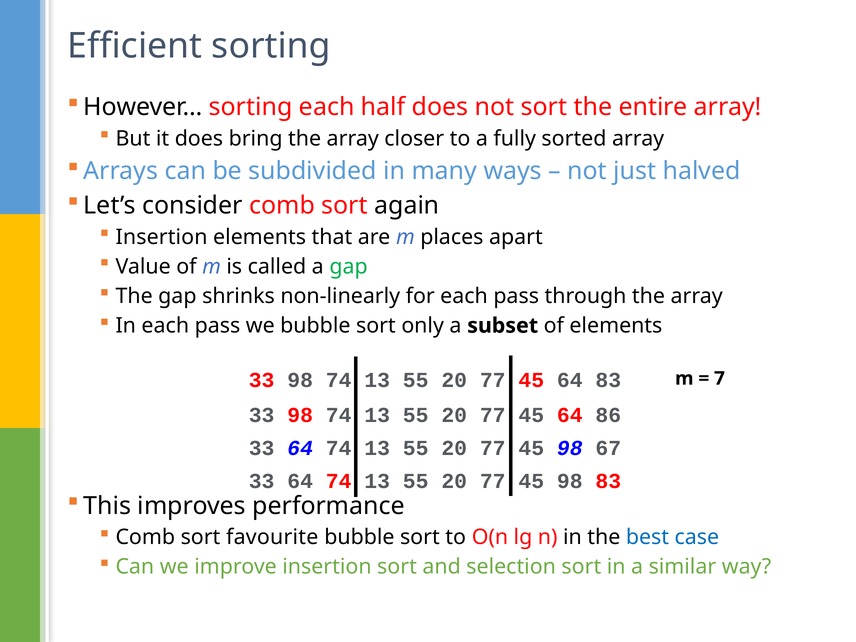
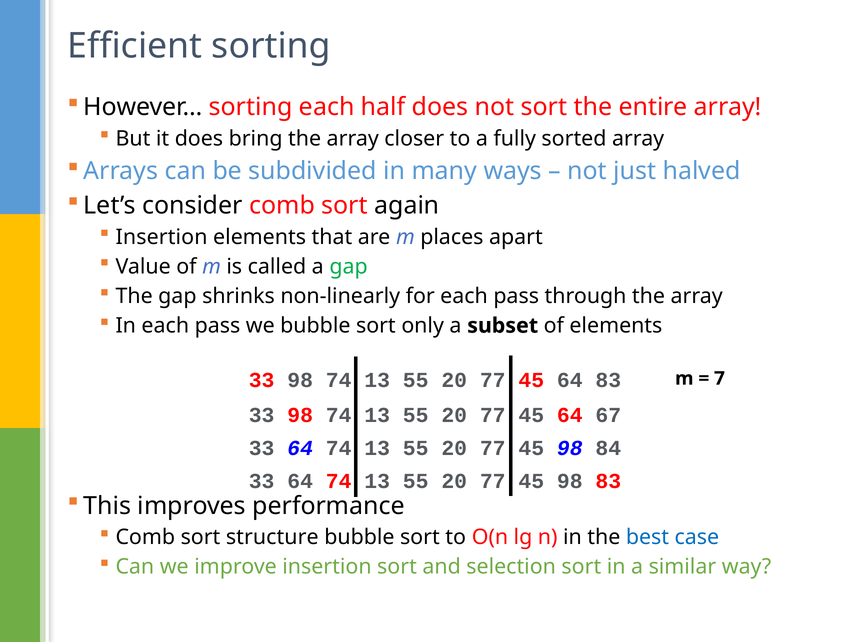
86: 86 -> 67
67: 67 -> 84
favourite: favourite -> structure
